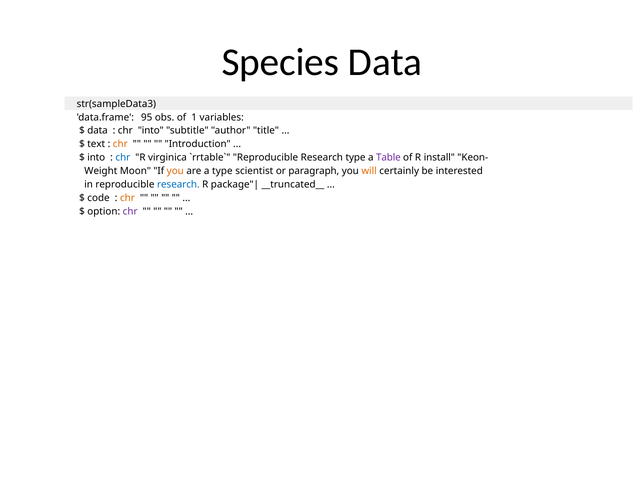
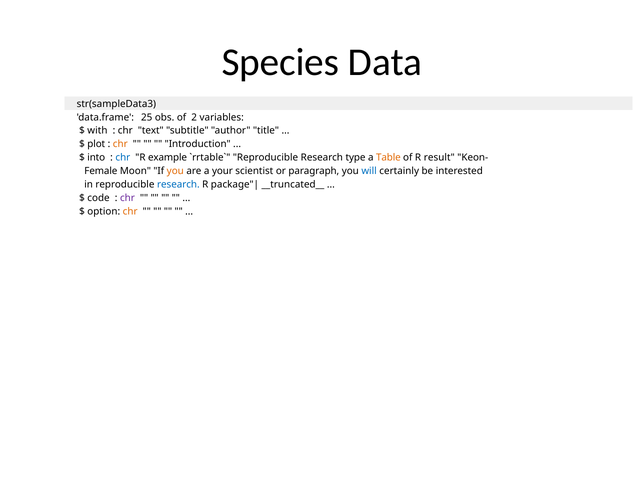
95: 95 -> 25
1: 1 -> 2
data at (98, 131): data -> with
chr into: into -> text
text: text -> plot
virginica: virginica -> example
Table colour: purple -> orange
install: install -> result
Weight: Weight -> Female
a type: type -> your
will colour: orange -> blue
chr at (127, 198) colour: orange -> purple
chr at (130, 211) colour: purple -> orange
